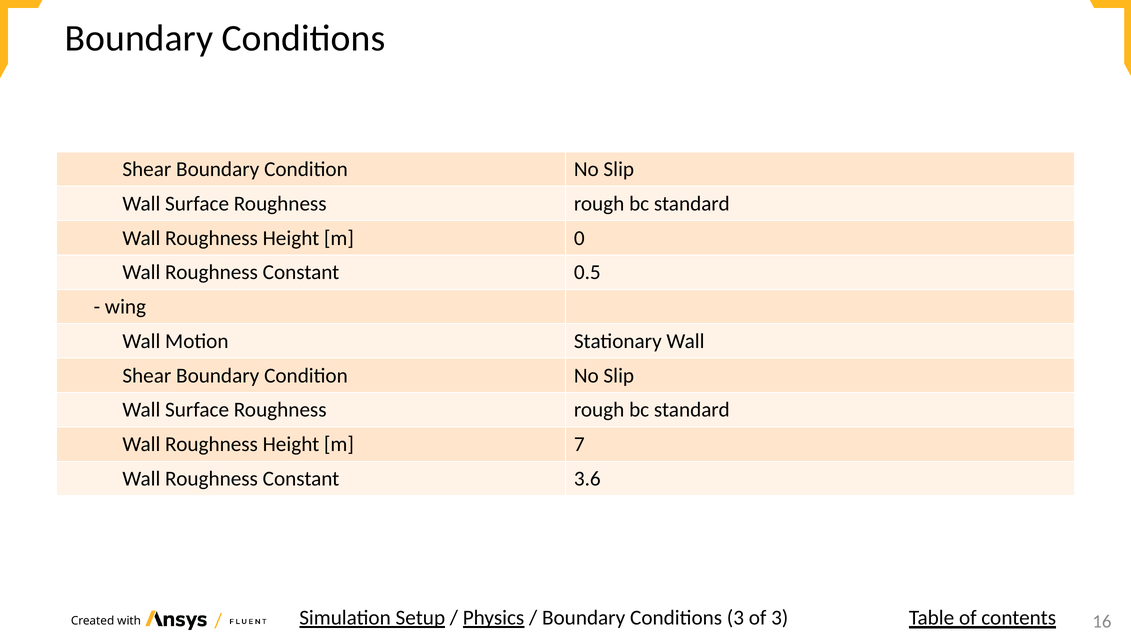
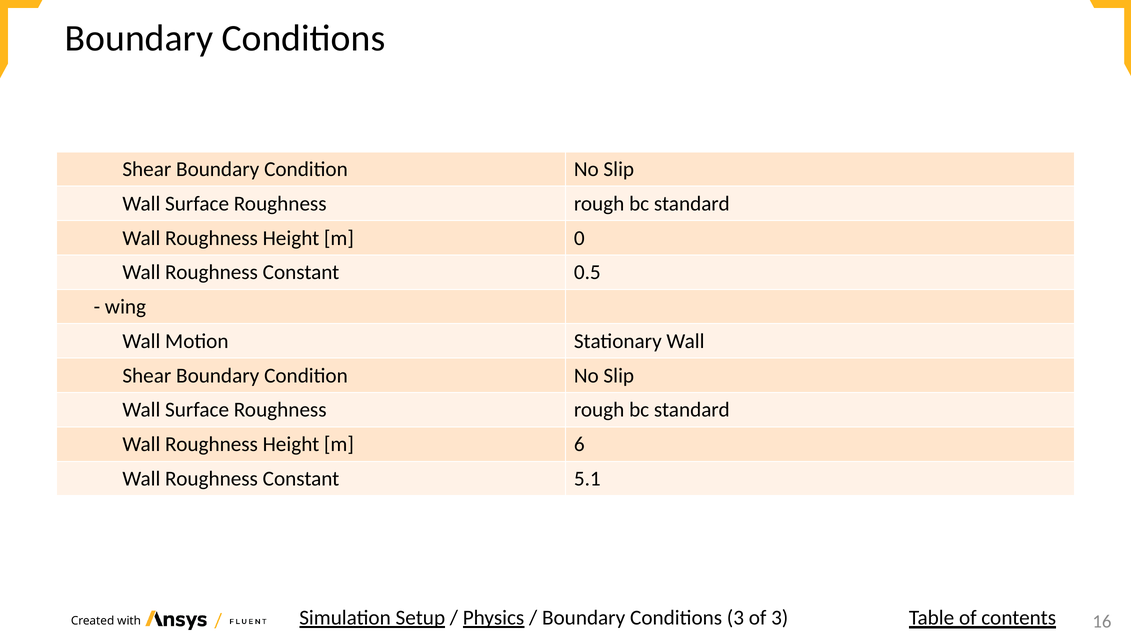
7: 7 -> 6
3.6: 3.6 -> 5.1
